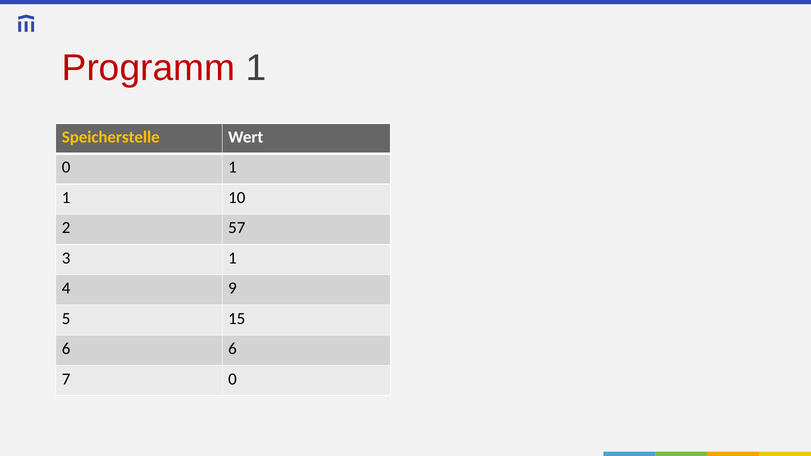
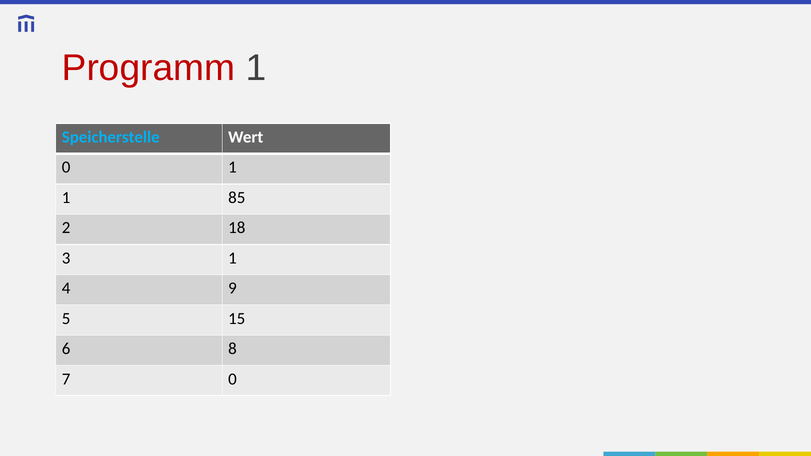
Speicherstelle colour: yellow -> light blue
10: 10 -> 85
57: 57 -> 18
6 6: 6 -> 8
